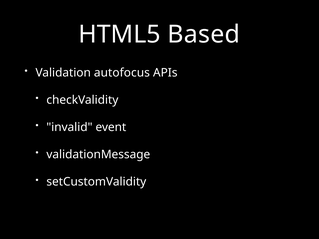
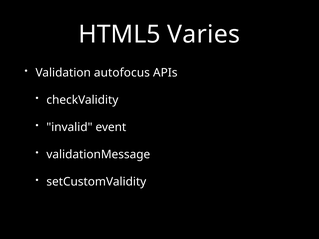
Based: Based -> Varies
